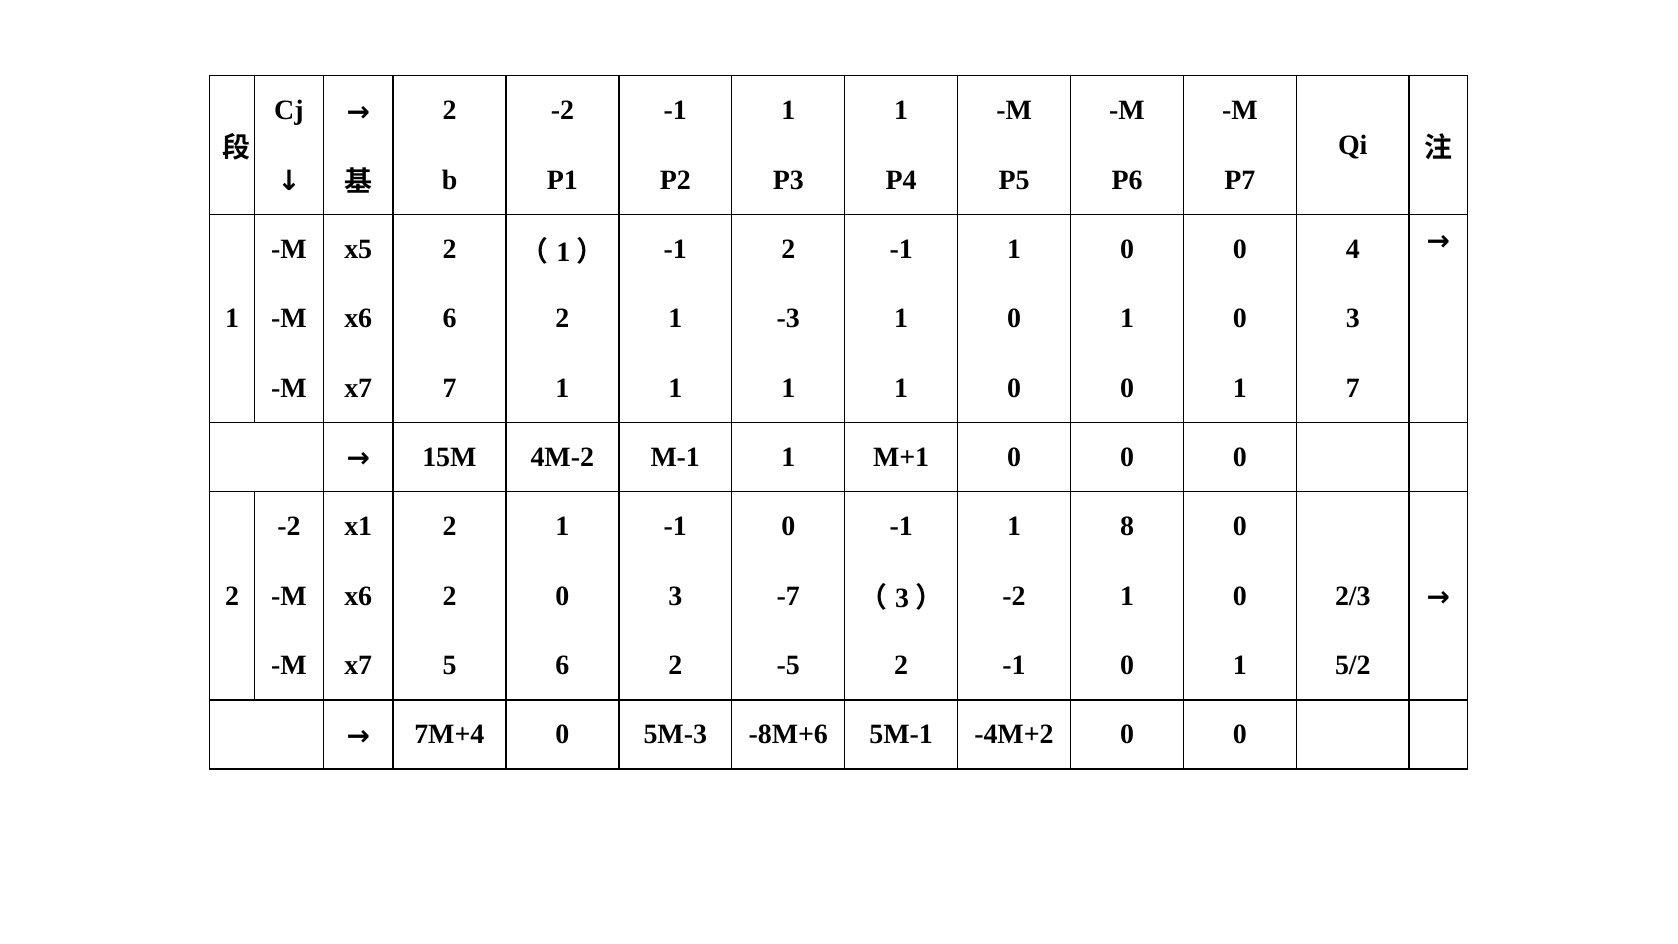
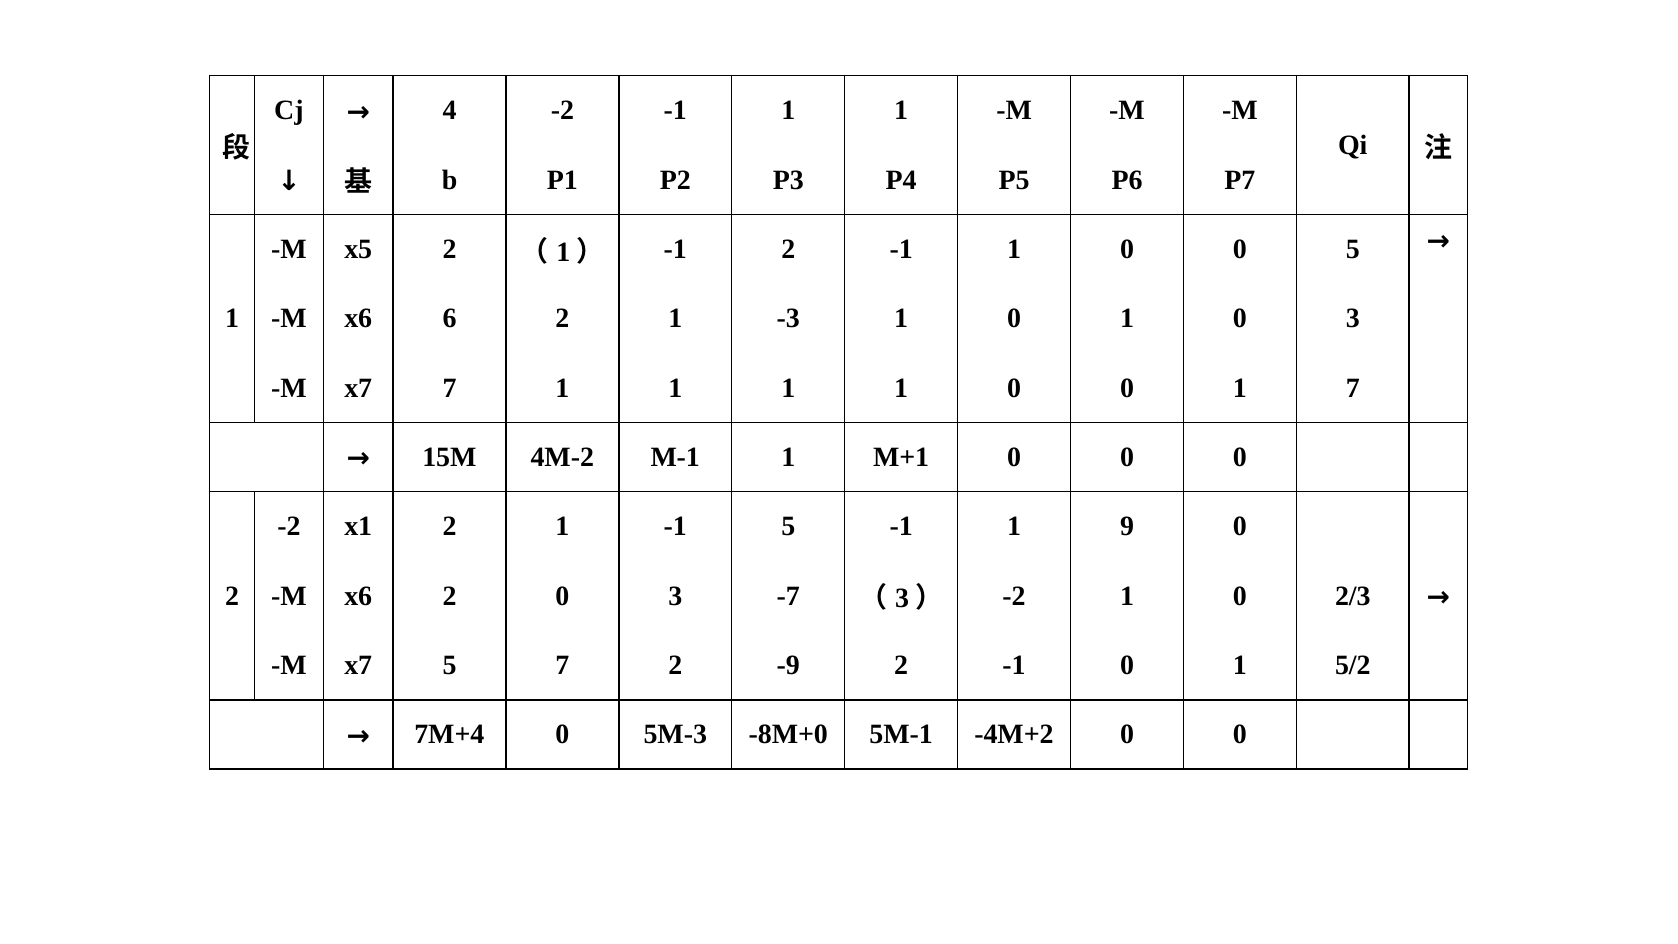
2 at (449, 111): 2 -> 4
0 4: 4 -> 5
1 -1 0: 0 -> 5
8: 8 -> 9
5 6: 6 -> 7
-5: -5 -> -9
-8M+6: -8M+6 -> -8M+0
